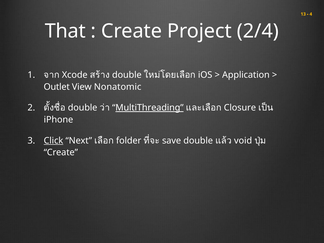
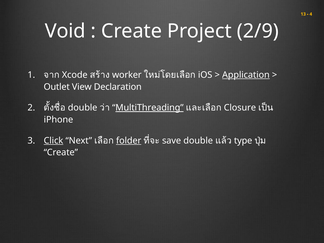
That: That -> Void
2/4: 2/4 -> 2/9
double at (127, 75): double -> worker
Application underline: none -> present
Nonatomic: Nonatomic -> Declaration
folder underline: none -> present
void: void -> type
